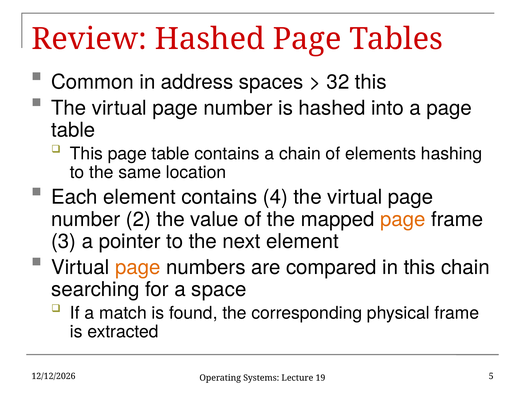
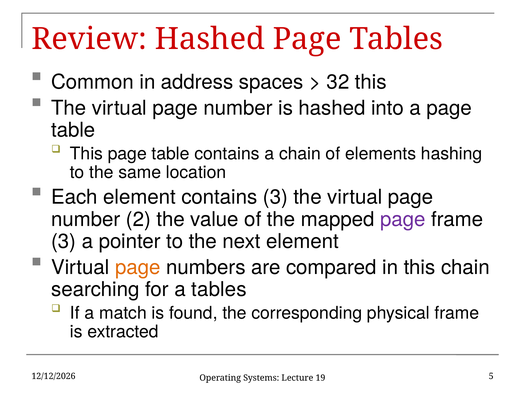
contains 4: 4 -> 3
page at (403, 219) colour: orange -> purple
a space: space -> tables
